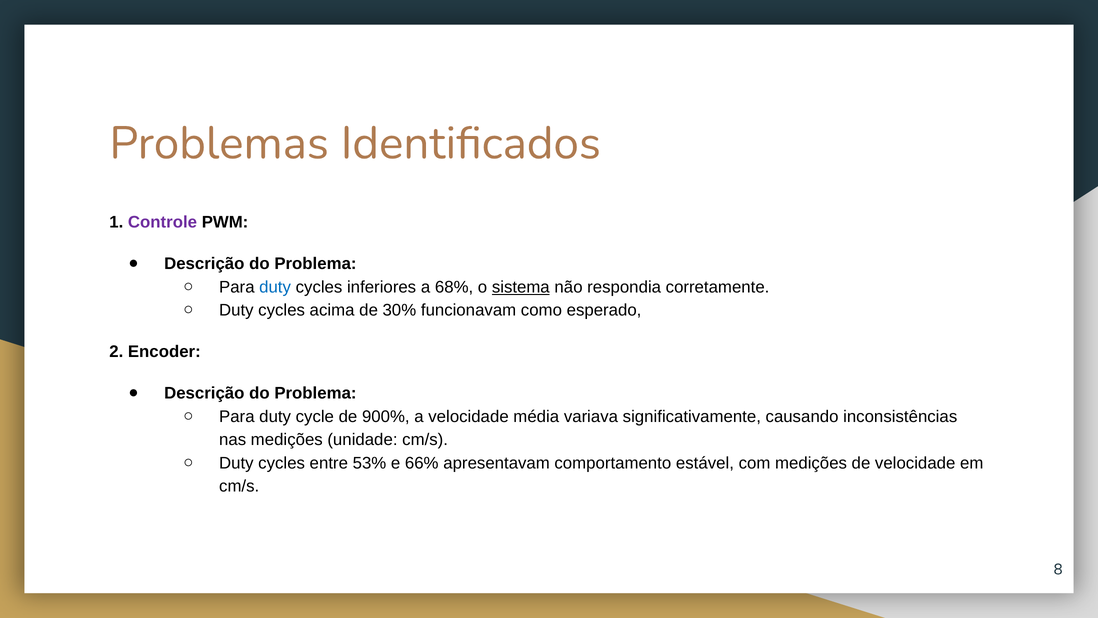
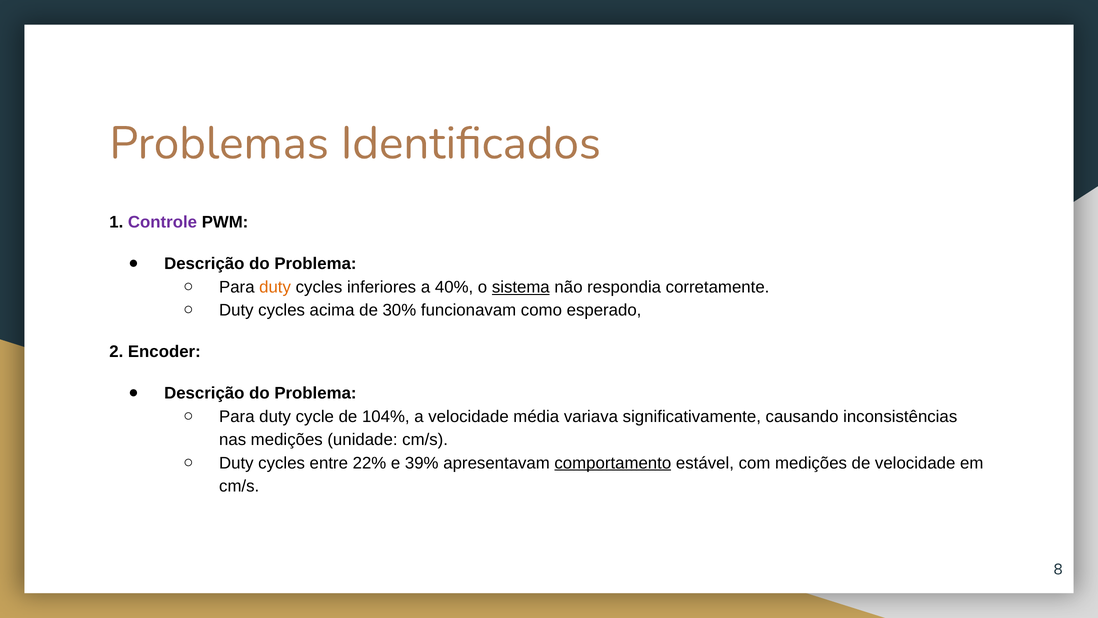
duty at (275, 287) colour: blue -> orange
68%: 68% -> 40%
900%: 900% -> 104%
53%: 53% -> 22%
66%: 66% -> 39%
comportamento underline: none -> present
